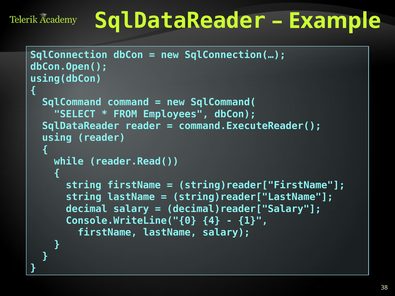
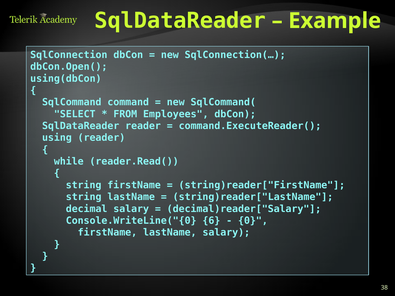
4: 4 -> 6
1: 1 -> 0
